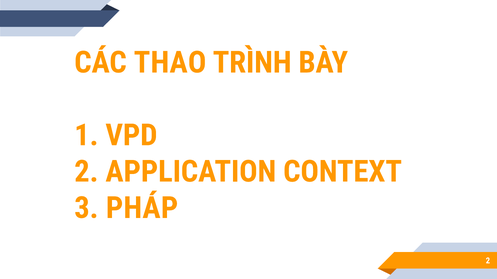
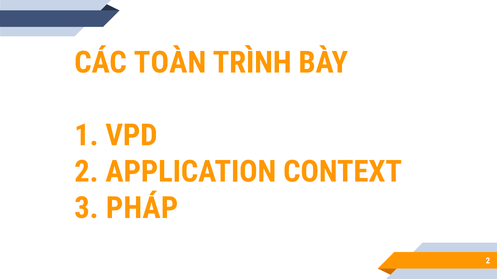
THAO: THAO -> TOÀN
